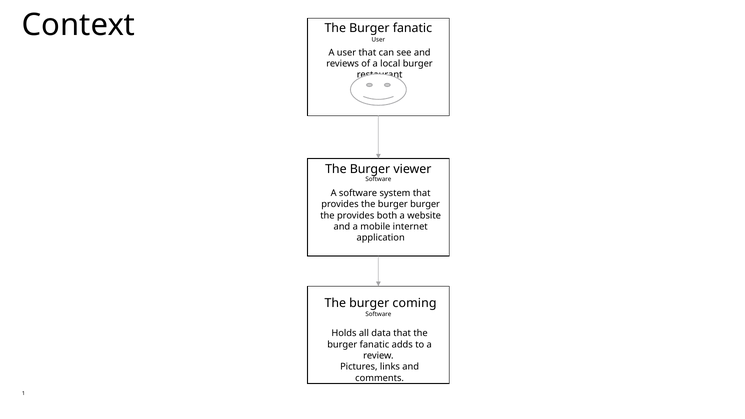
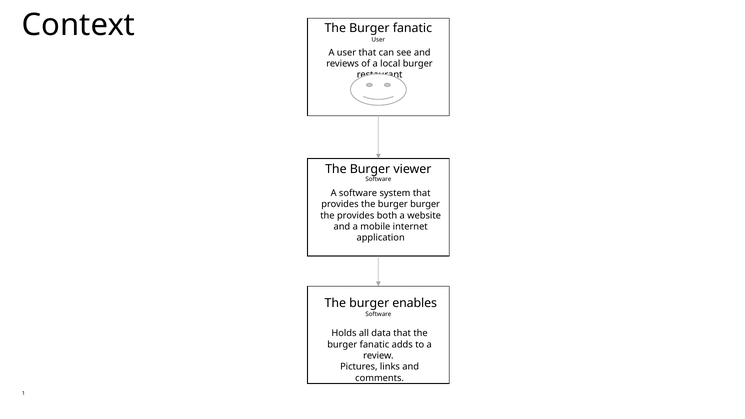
coming: coming -> enables
